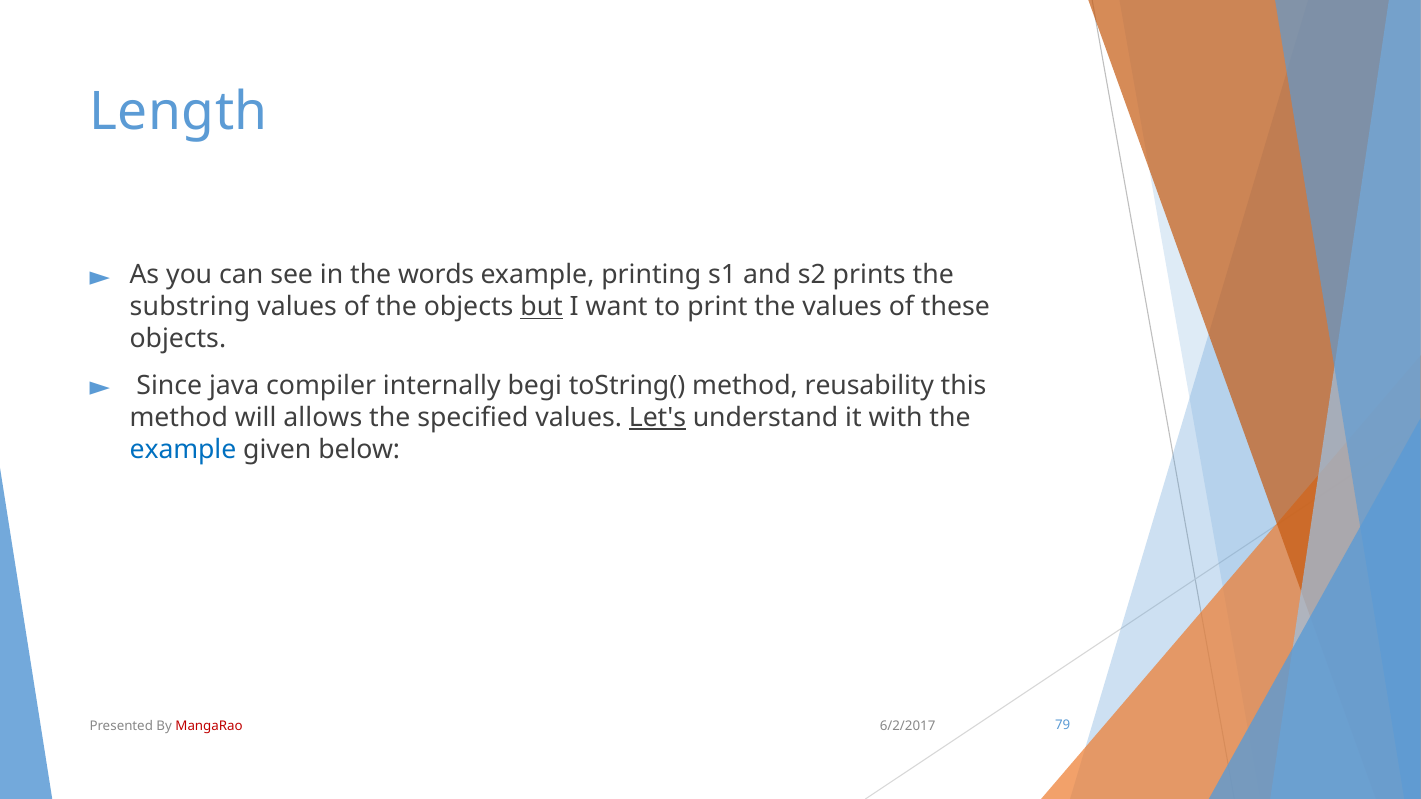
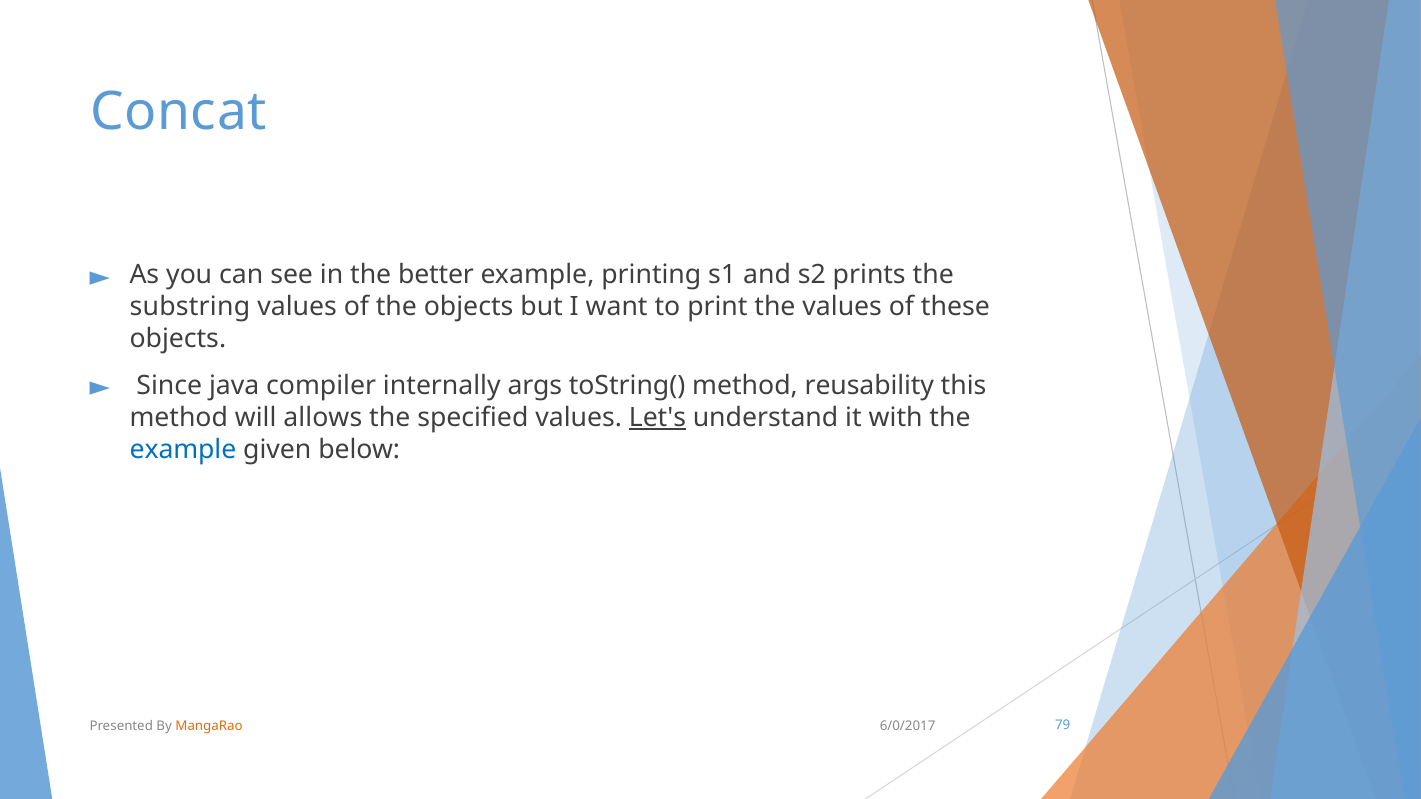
Length: Length -> Concat
words: words -> better
but underline: present -> none
begi: begi -> args
MangaRao colour: red -> orange
6/2/2017: 6/2/2017 -> 6/0/2017
